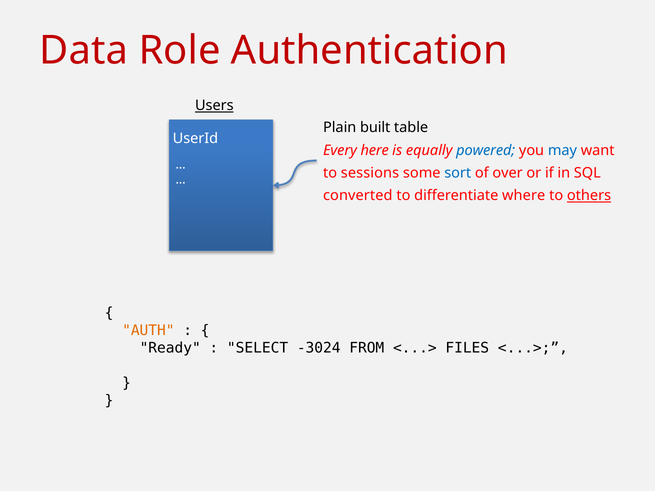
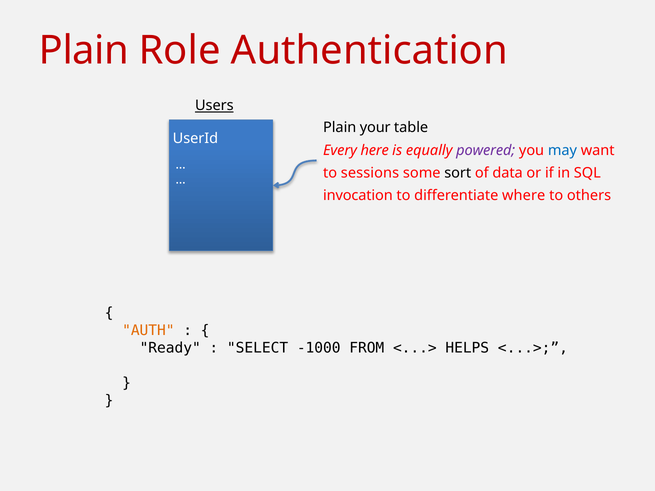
Data at (84, 51): Data -> Plain
built: built -> your
powered colour: blue -> purple
sort colour: blue -> black
over: over -> data
converted: converted -> invocation
others underline: present -> none
-3024: -3024 -> -1000
FILES: FILES -> HELPS
